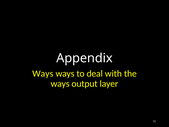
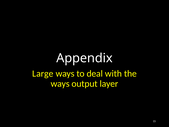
Ways at (43, 73): Ways -> Large
